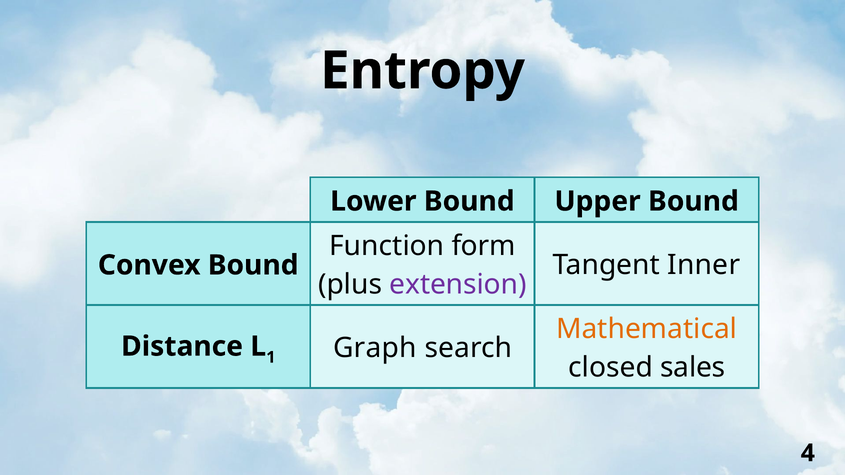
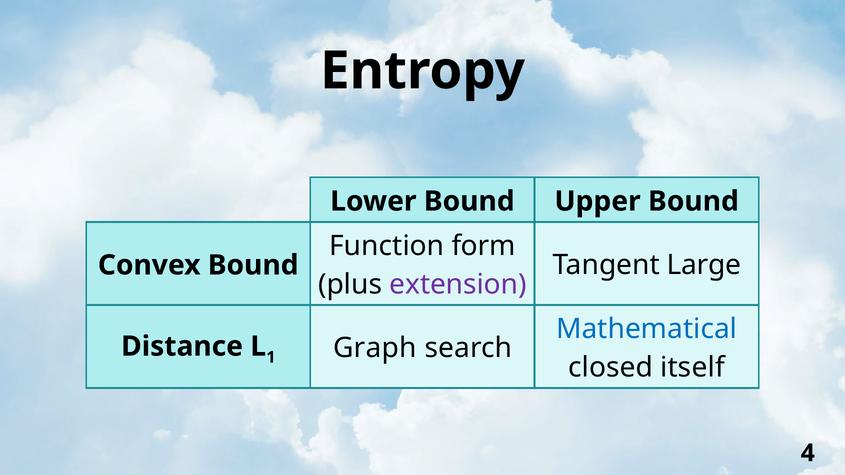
Inner: Inner -> Large
Mathematical colour: orange -> blue
sales: sales -> itself
